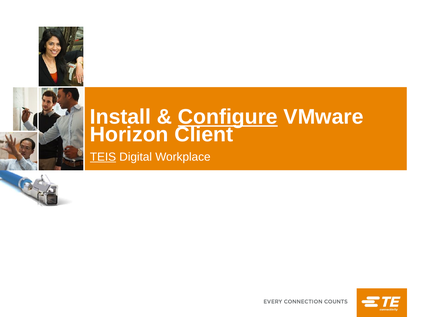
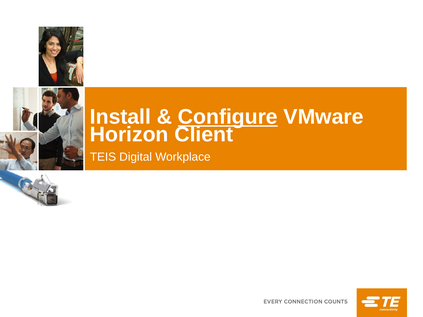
TEIS underline: present -> none
